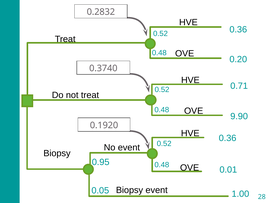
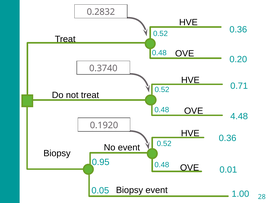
9.90: 9.90 -> 4.48
